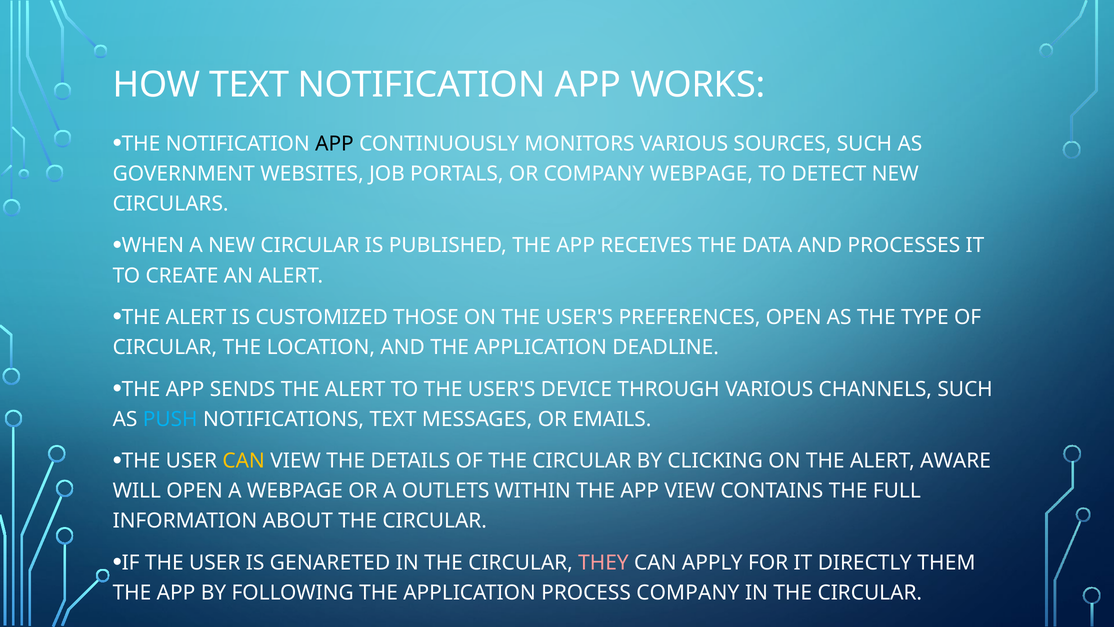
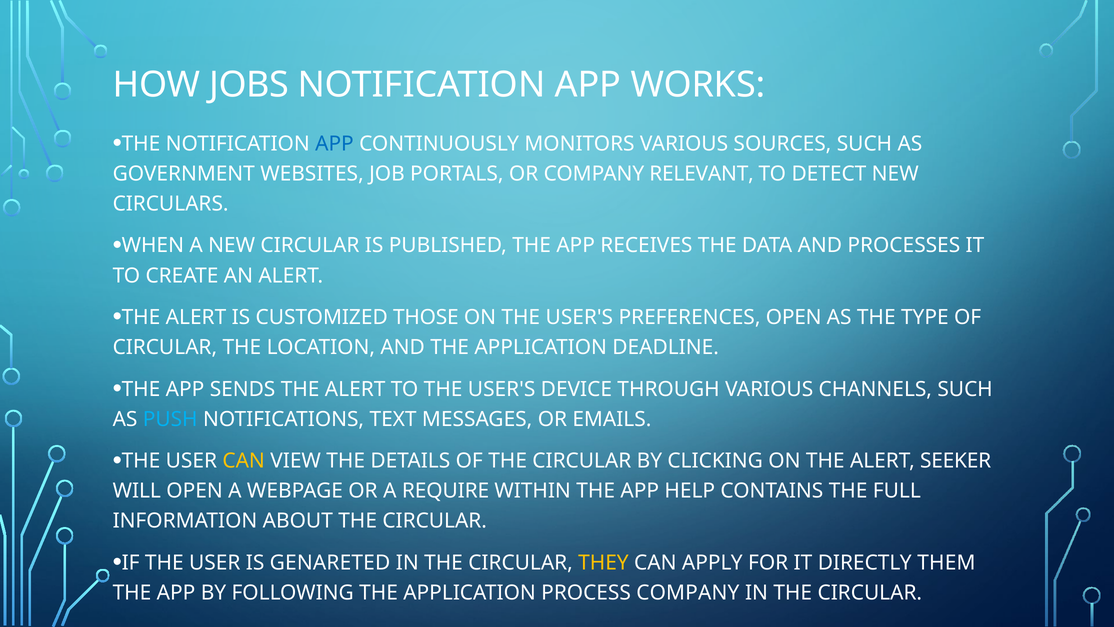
HOW TEXT: TEXT -> JOBS
APP at (334, 144) colour: black -> blue
COMPANY WEBPAGE: WEBPAGE -> RELEVANT
AWARE: AWARE -> SEEKER
OUTLETS: OUTLETS -> REQUIRE
APP VIEW: VIEW -> HELP
THEY colour: pink -> yellow
